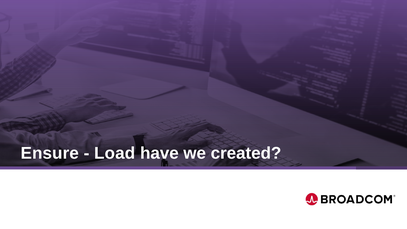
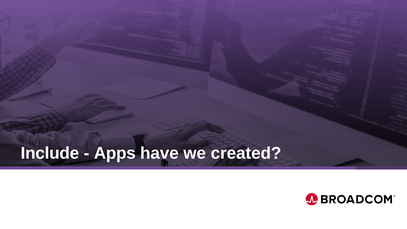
Ensure: Ensure -> Include
Load: Load -> Apps
